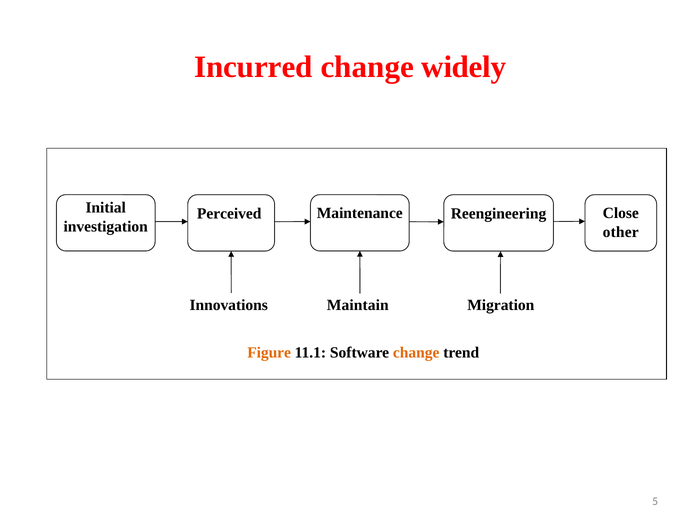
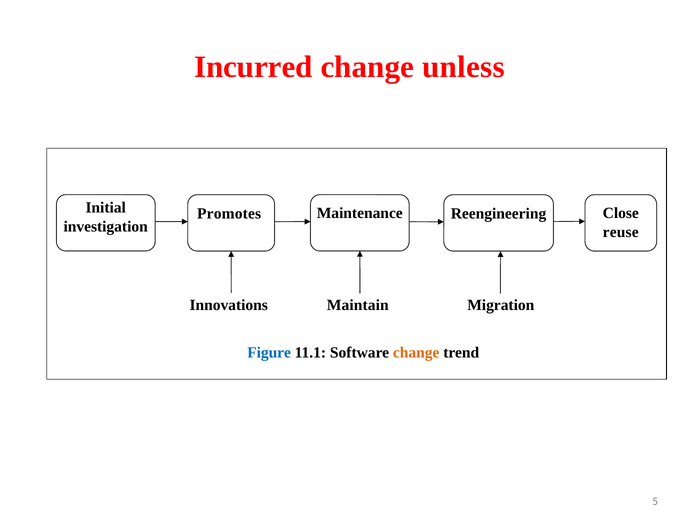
widely: widely -> unless
Perceived: Perceived -> Promotes
other: other -> reuse
Figure colour: orange -> blue
